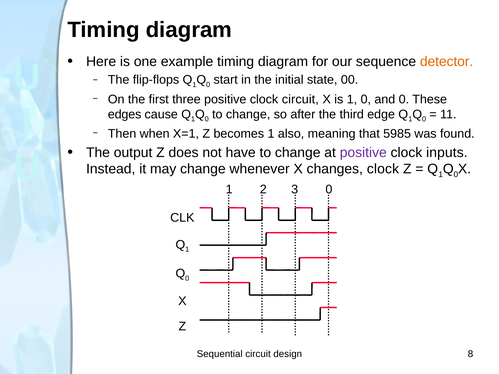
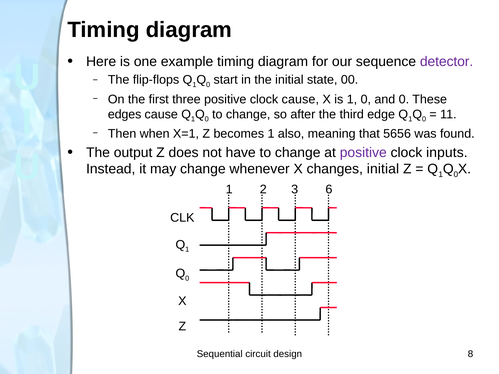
detector colour: orange -> purple
clock circuit: circuit -> cause
5985: 5985 -> 5656
changes clock: clock -> initial
3 0: 0 -> 6
